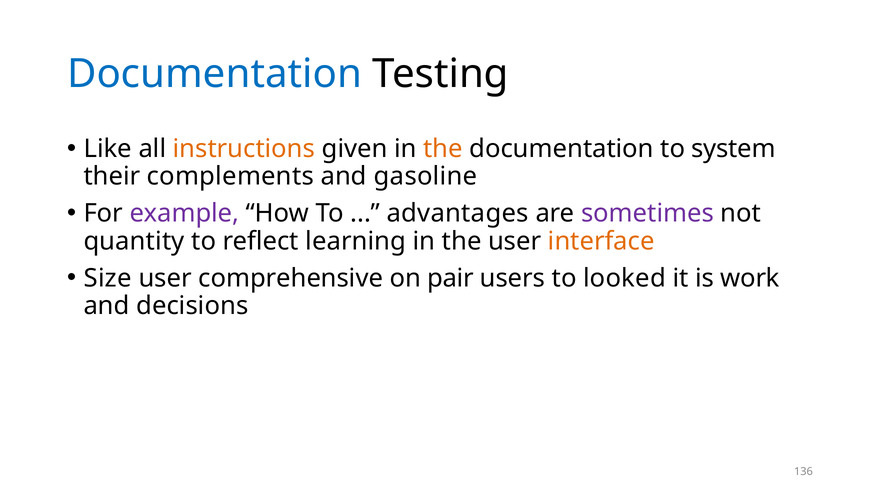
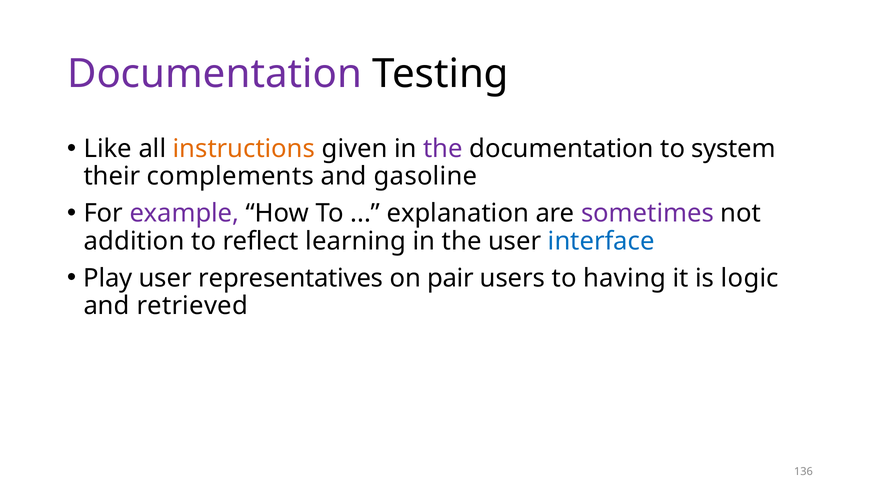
Documentation at (215, 74) colour: blue -> purple
the at (443, 149) colour: orange -> purple
advantages: advantages -> explanation
quantity: quantity -> addition
interface colour: orange -> blue
Size: Size -> Play
comprehensive: comprehensive -> representatives
looked: looked -> having
work: work -> logic
decisions: decisions -> retrieved
